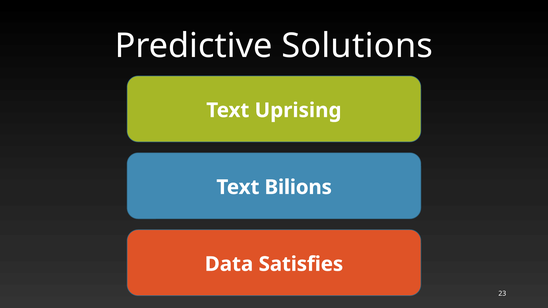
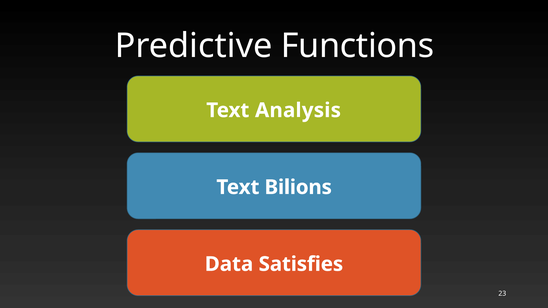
Solutions: Solutions -> Functions
Uprising: Uprising -> Analysis
